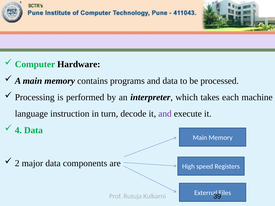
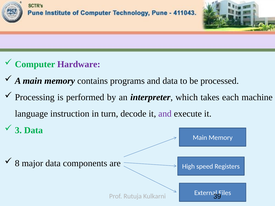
Hardware colour: black -> purple
4: 4 -> 3
2: 2 -> 8
